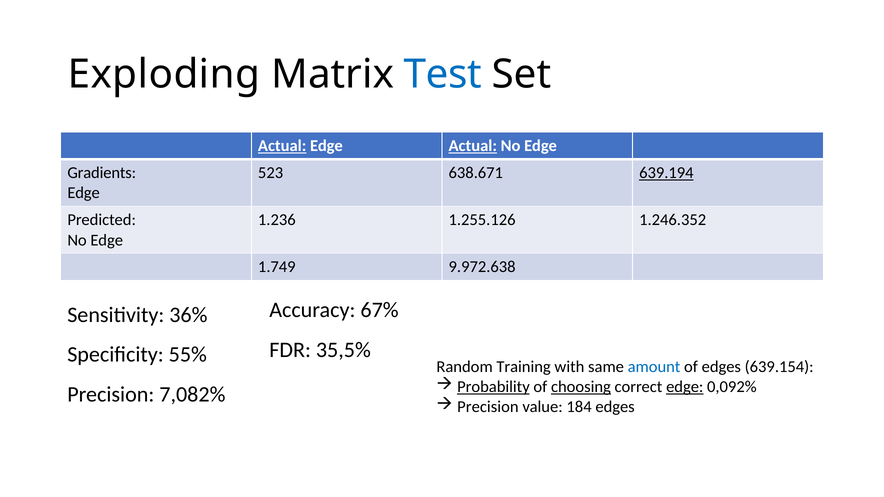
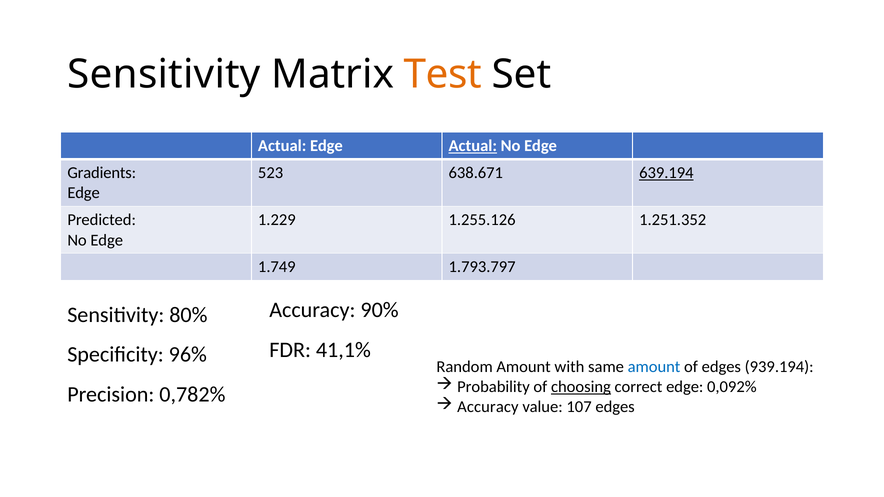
Exploding at (164, 74): Exploding -> Sensitivity
Test colour: blue -> orange
Actual at (282, 146) underline: present -> none
1.236: 1.236 -> 1.229
1.246.352: 1.246.352 -> 1.251.352
9.972.638: 9.972.638 -> 1.793.797
67%: 67% -> 90%
36%: 36% -> 80%
35,5%: 35,5% -> 41,1%
55%: 55% -> 96%
Random Training: Training -> Amount
639.154: 639.154 -> 939.194
Probability underline: present -> none
edge at (685, 387) underline: present -> none
7,082%: 7,082% -> 0,782%
Precision at (488, 407): Precision -> Accuracy
184: 184 -> 107
